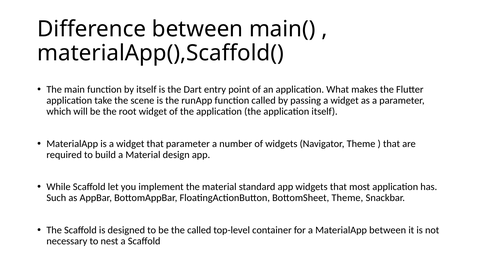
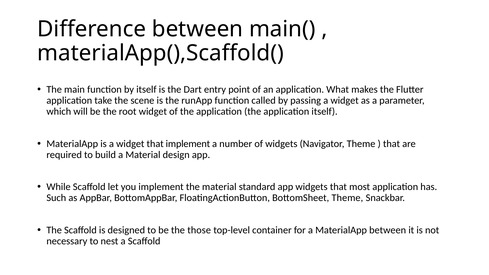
that parameter: parameter -> implement
the called: called -> those
